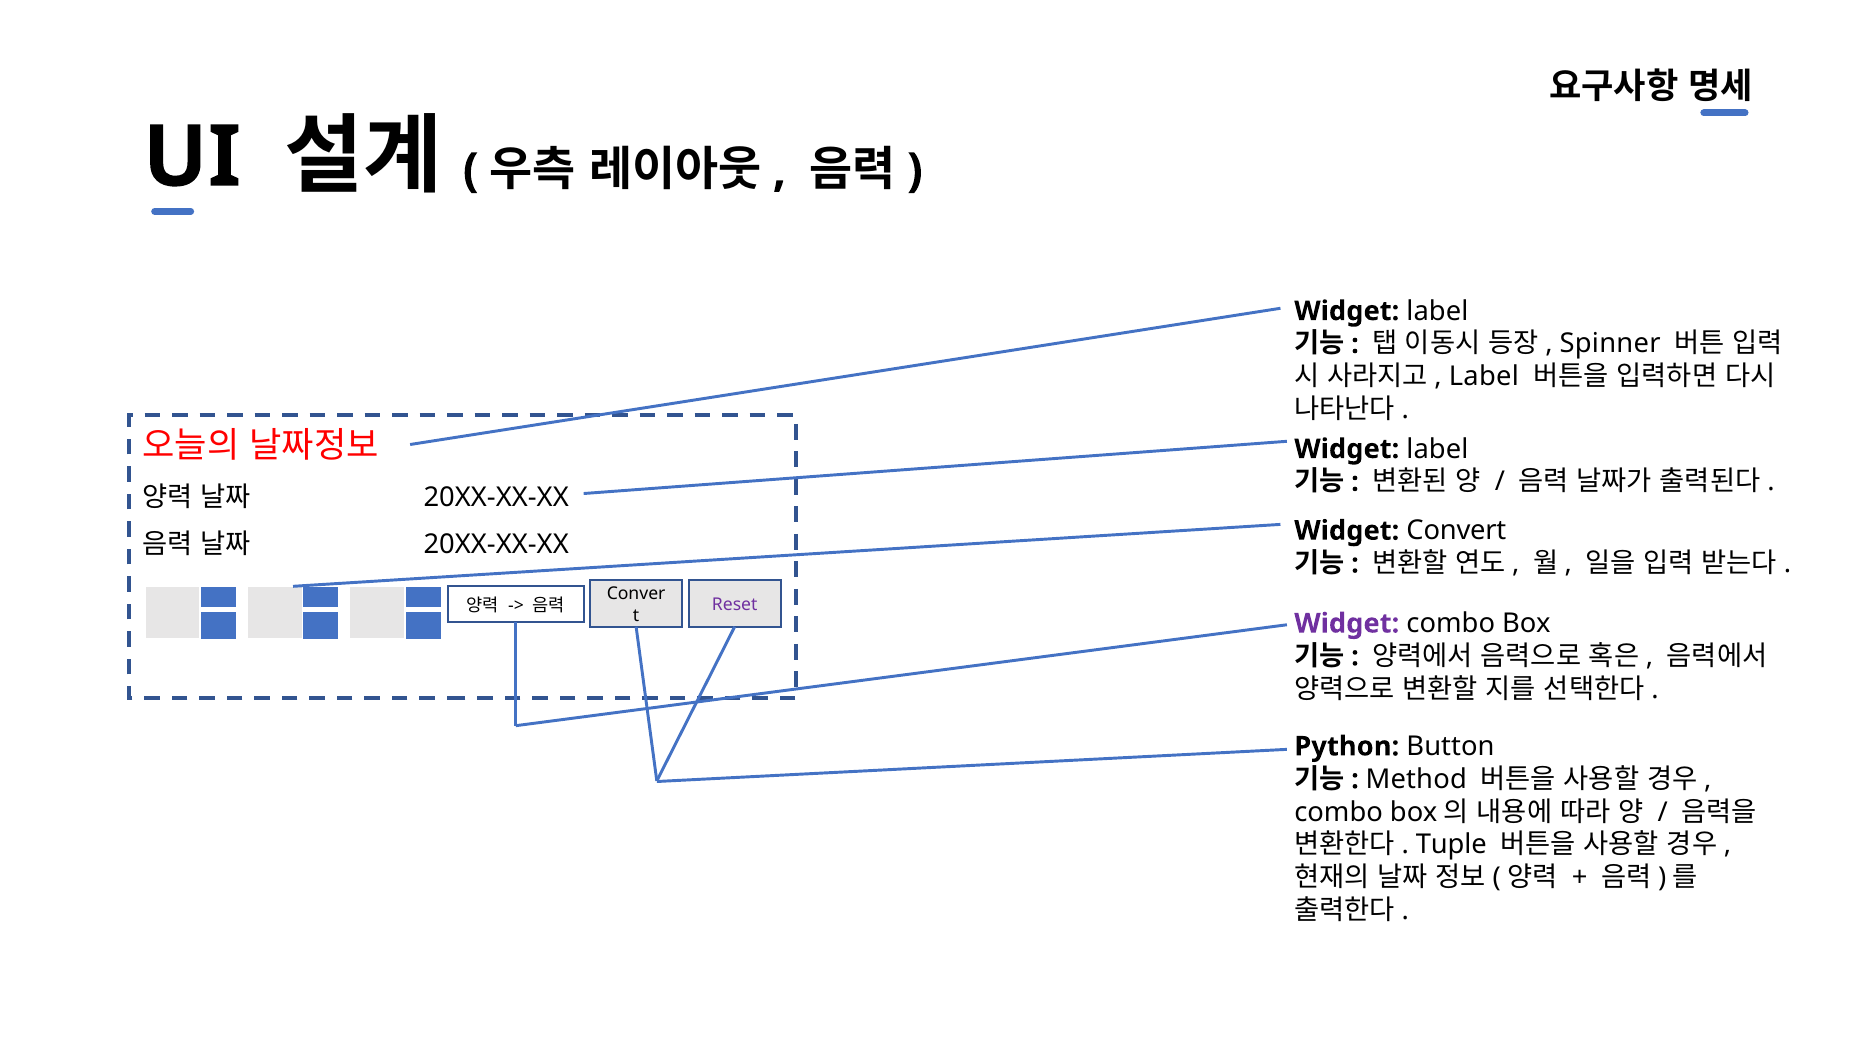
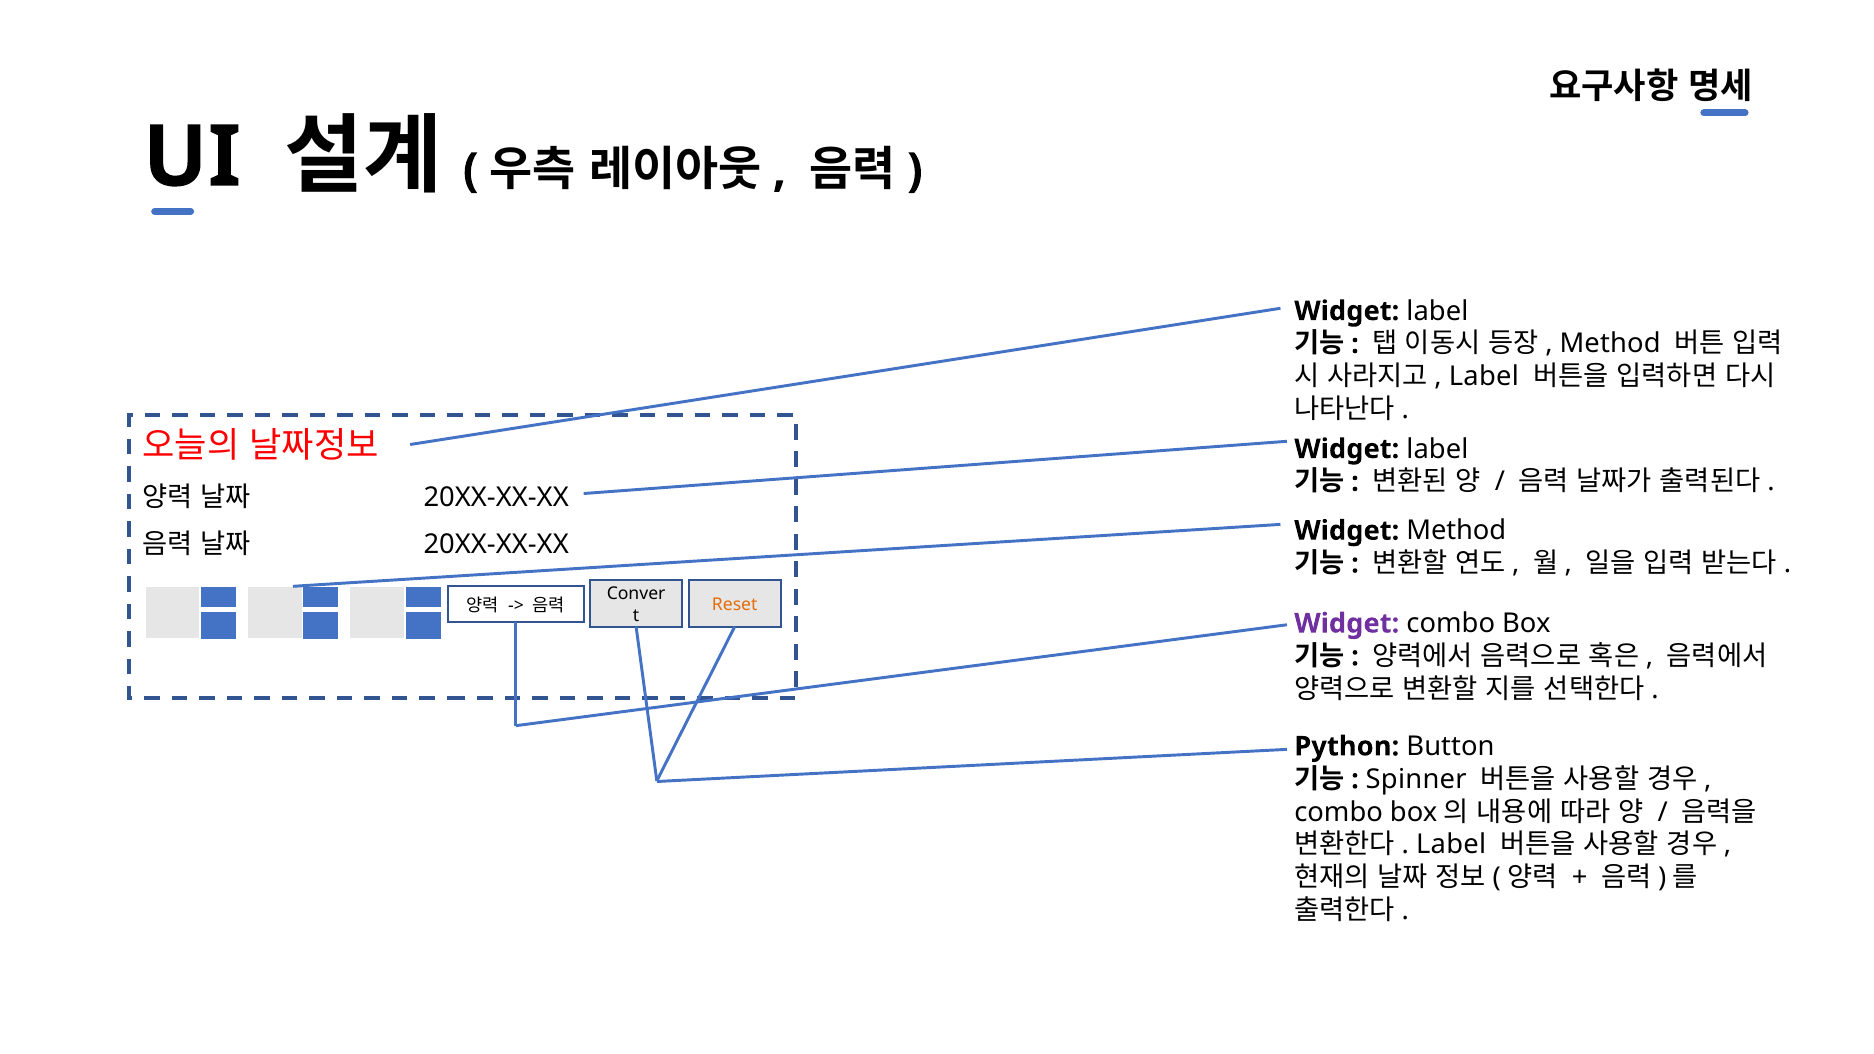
Spinner at (1610, 344): Spinner -> Method
Widget Convert: Convert -> Method
Reset colour: purple -> orange
Method: Method -> Spinner
Tuple at (1451, 845): Tuple -> Label
